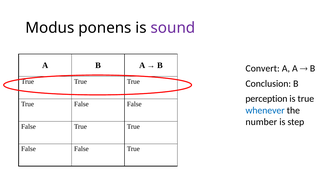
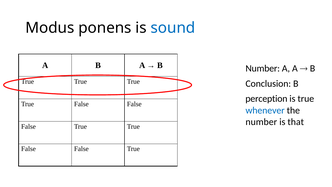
sound colour: purple -> blue
Convert at (263, 68): Convert -> Number
step: step -> that
